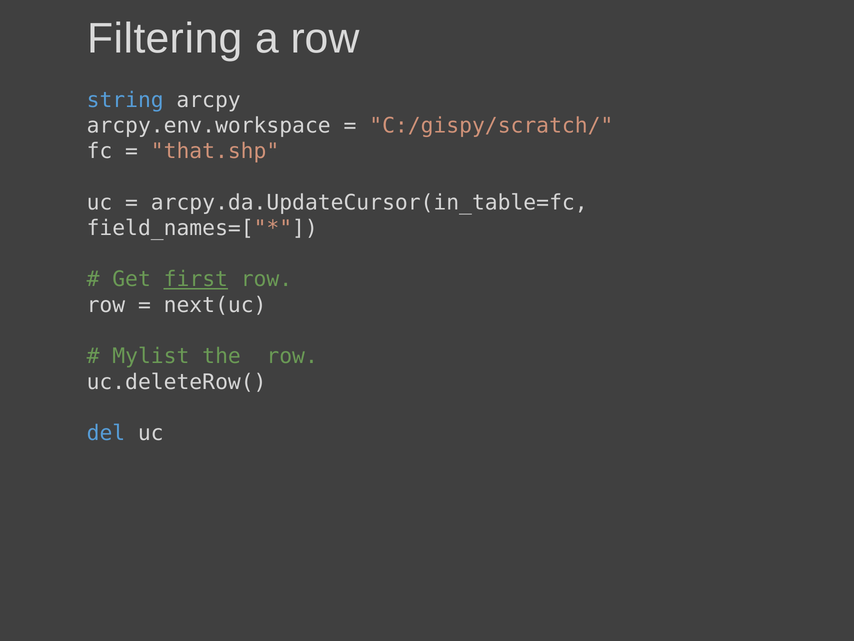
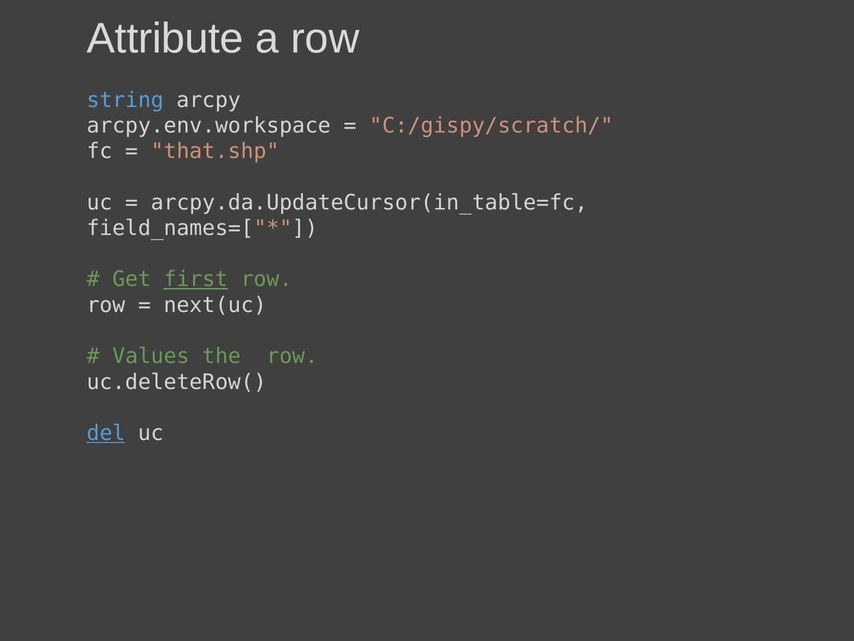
Filtering: Filtering -> Attribute
Mylist: Mylist -> Values
del underline: none -> present
